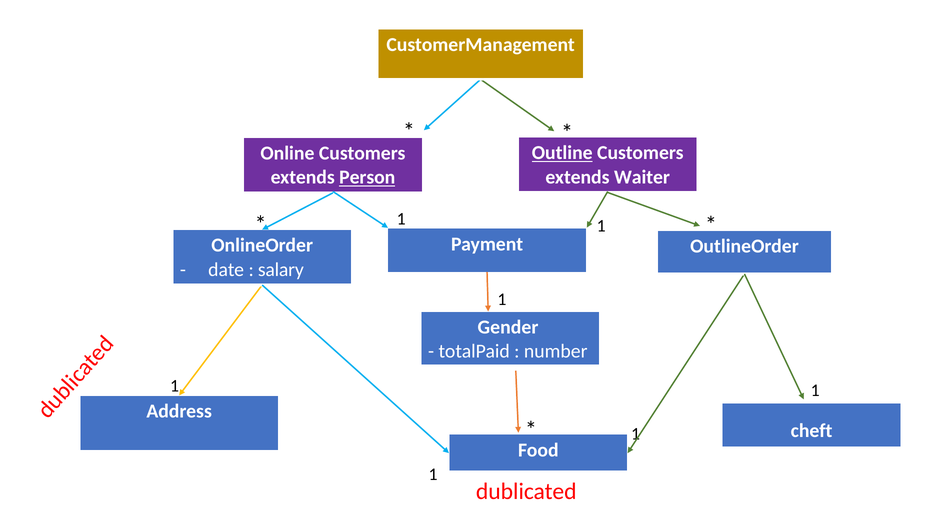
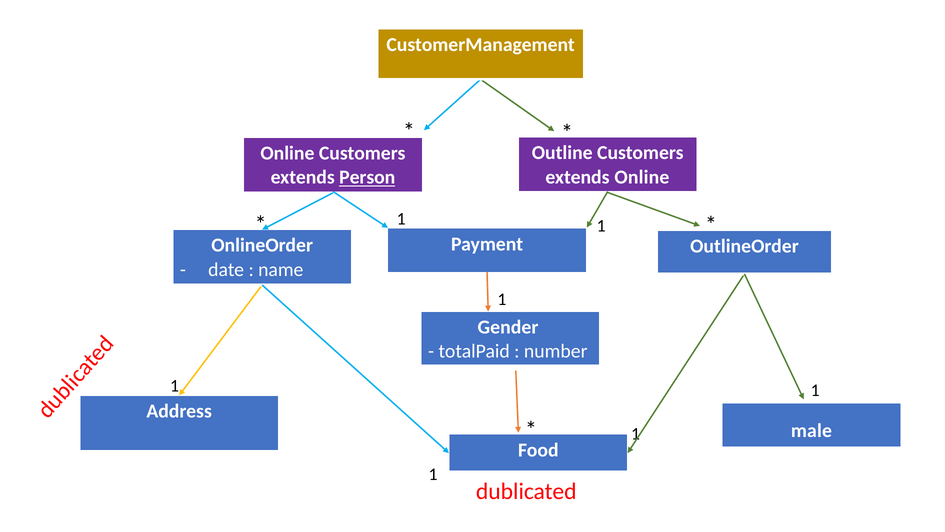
Outline underline: present -> none
extends Waiter: Waiter -> Online
salary: salary -> name
cheft: cheft -> male
